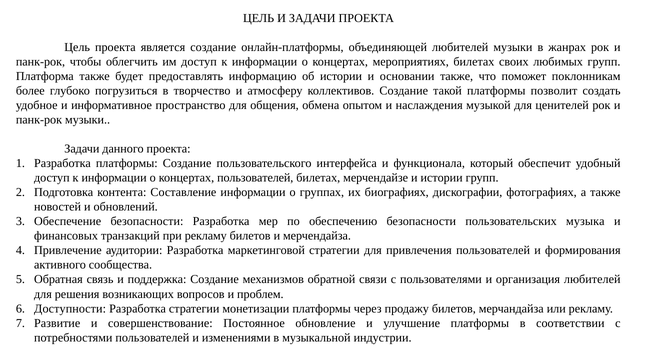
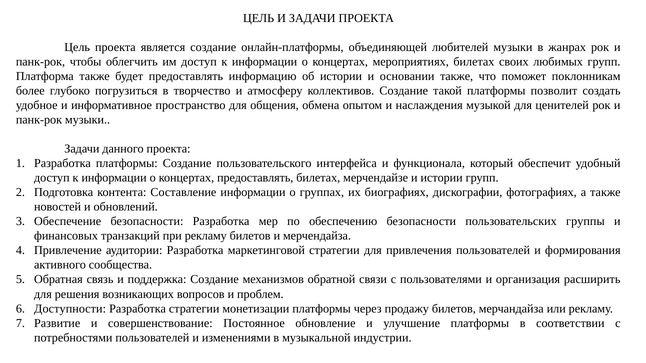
концертах пользователей: пользователей -> предоставлять
музыка: музыка -> группы
организация любителей: любителей -> расширить
